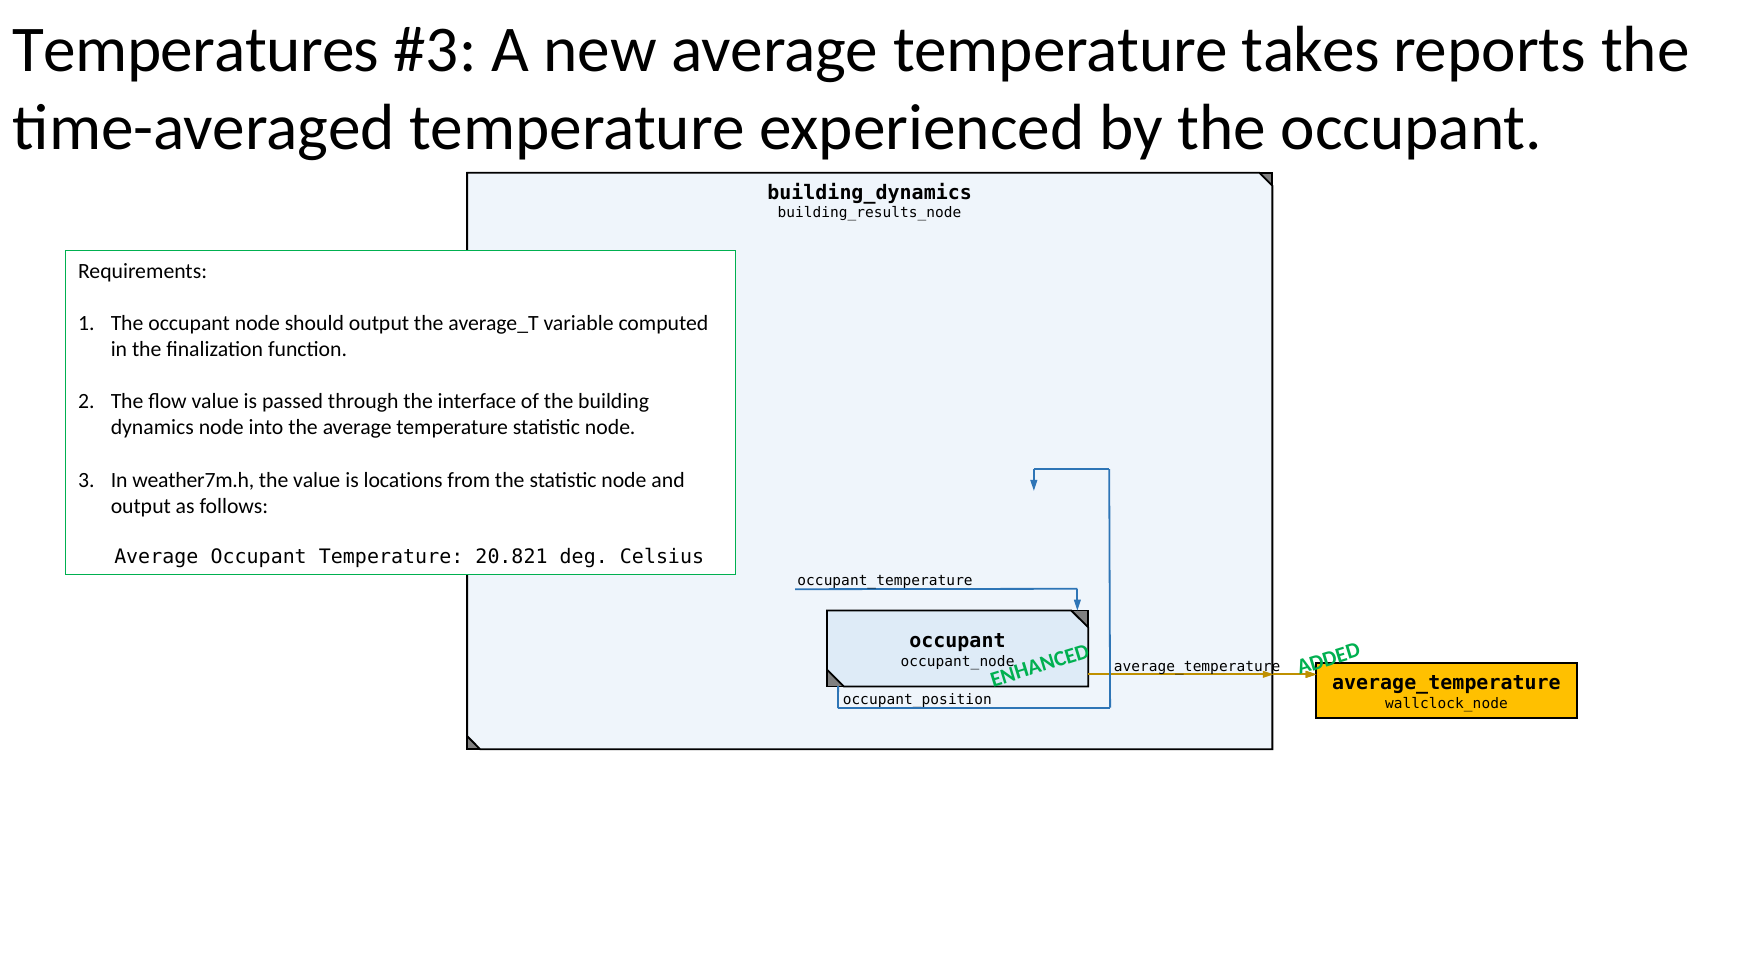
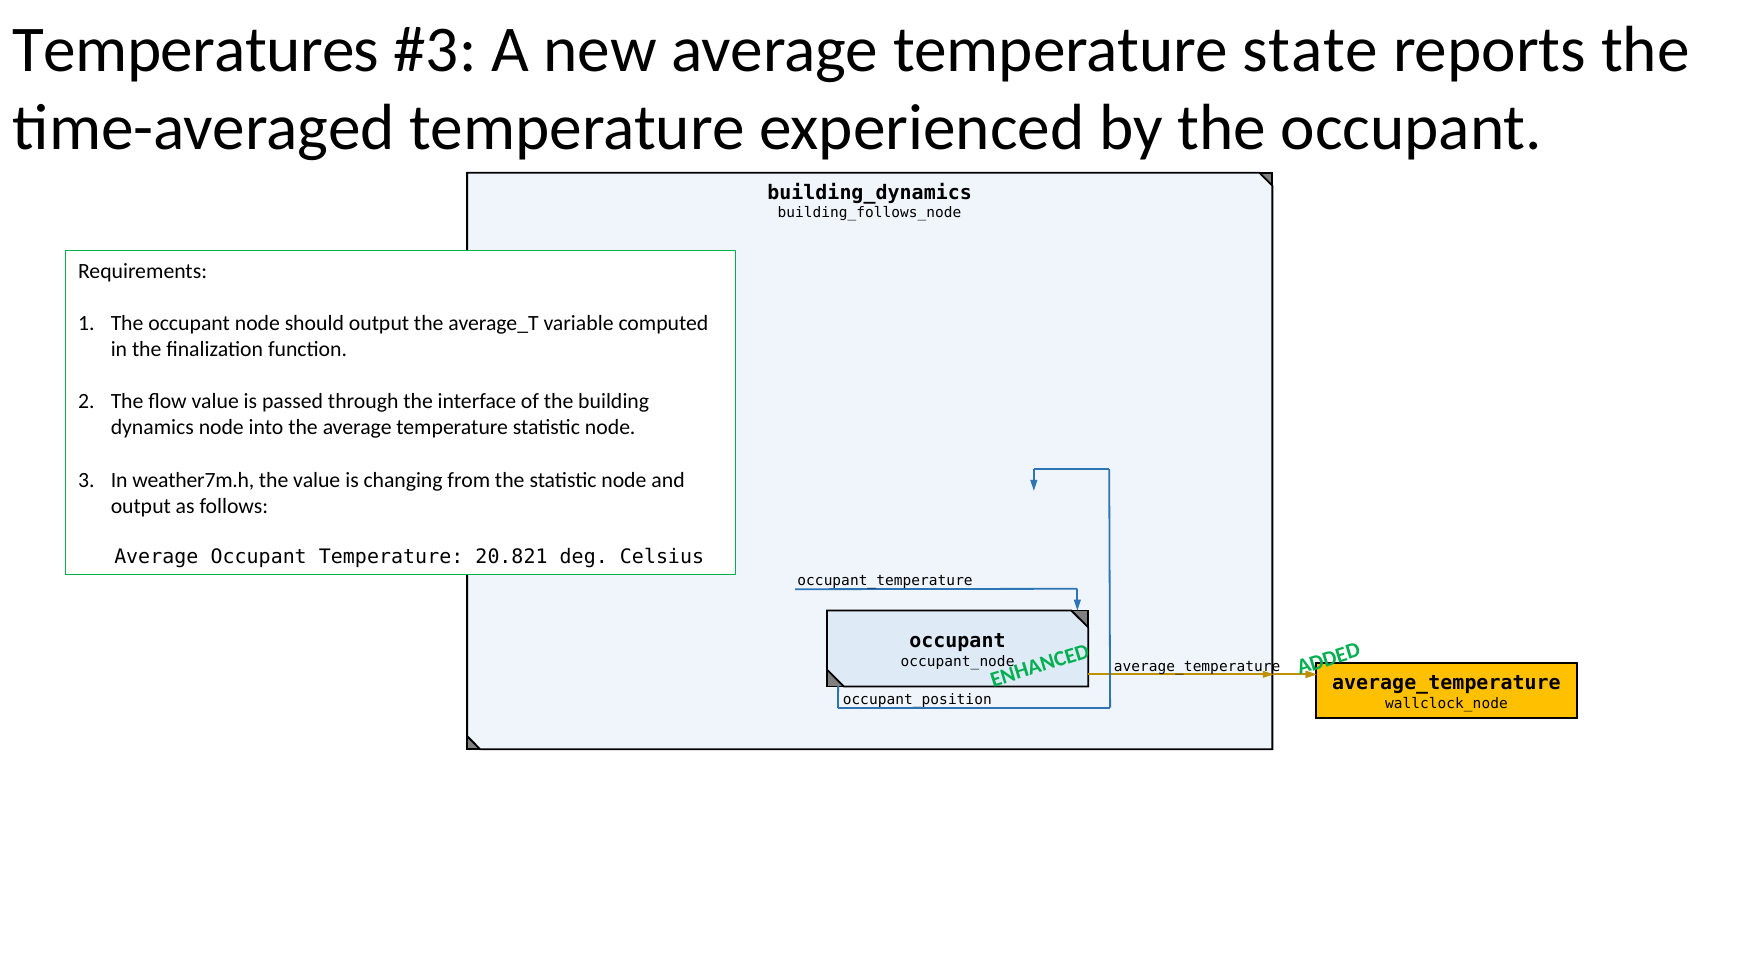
takes: takes -> state
building_results_node: building_results_node -> building_follows_node
locations: locations -> changing
